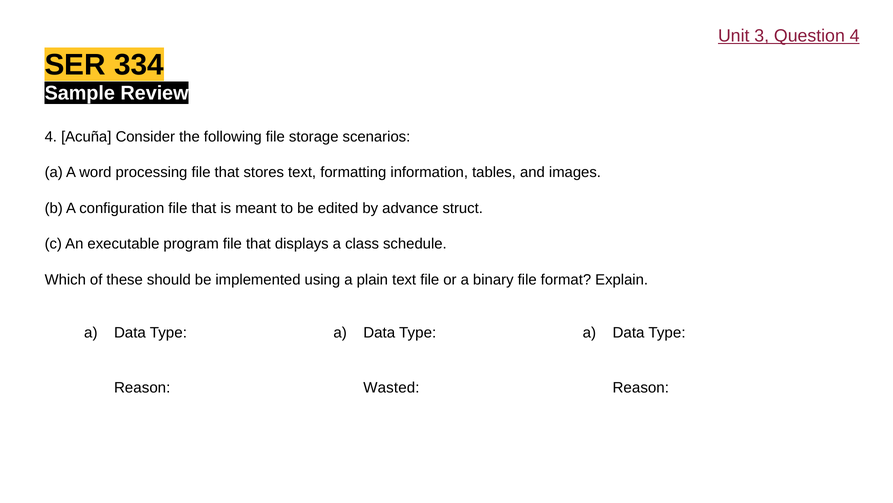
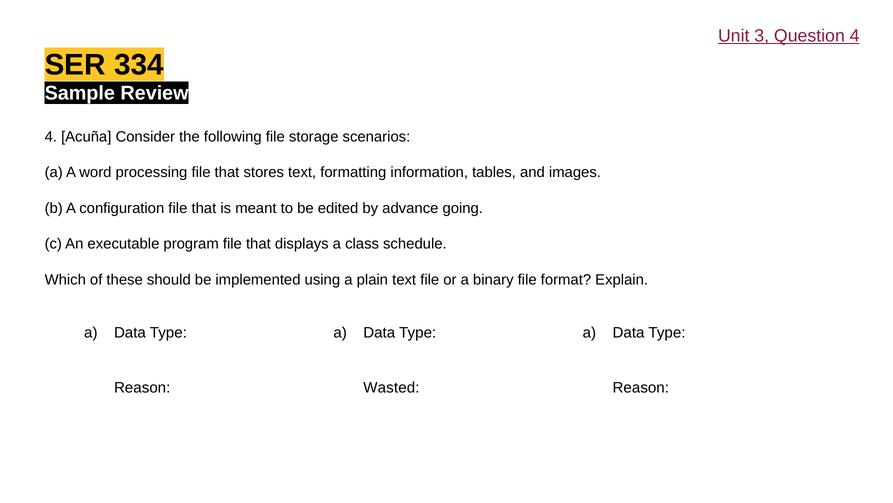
struct: struct -> going
